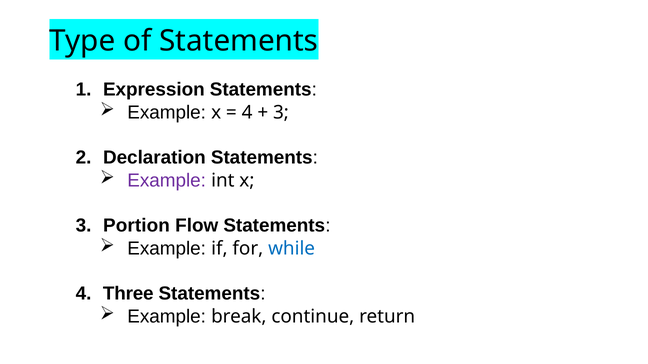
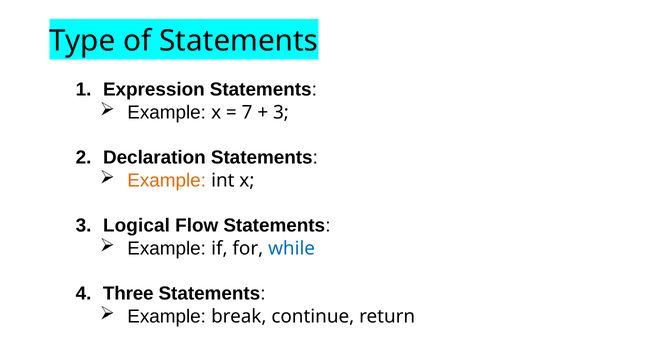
4 at (247, 113): 4 -> 7
Example at (167, 181) colour: purple -> orange
Portion: Portion -> Logical
